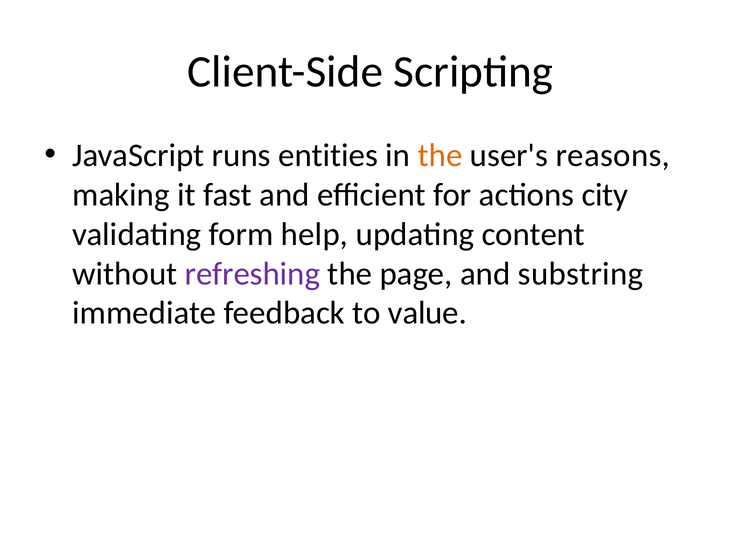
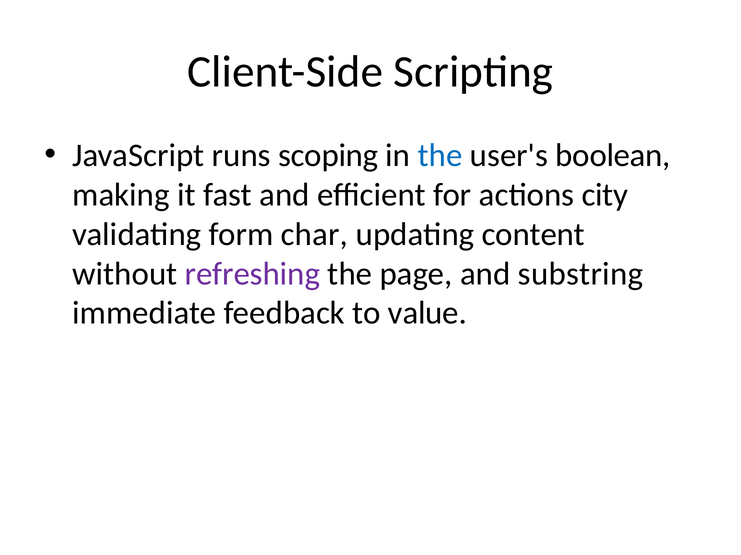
entities: entities -> scoping
the at (440, 155) colour: orange -> blue
reasons: reasons -> boolean
help: help -> char
